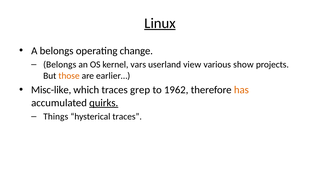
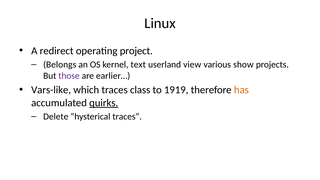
Linux underline: present -> none
A belongs: belongs -> redirect
change: change -> project
vars: vars -> text
those colour: orange -> purple
Misc-like: Misc-like -> Vars-like
grep: grep -> class
1962: 1962 -> 1919
Things: Things -> Delete
